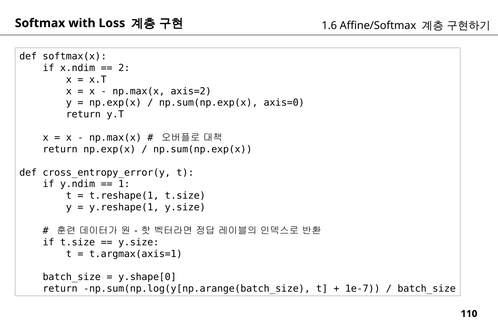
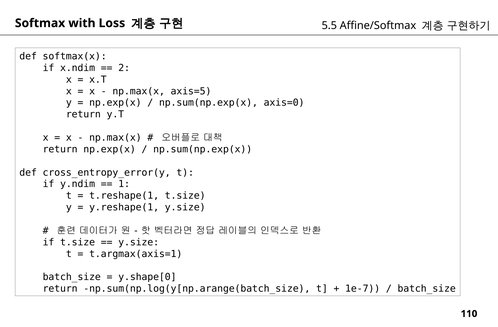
1.6: 1.6 -> 5.5
axis=2: axis=2 -> axis=5
